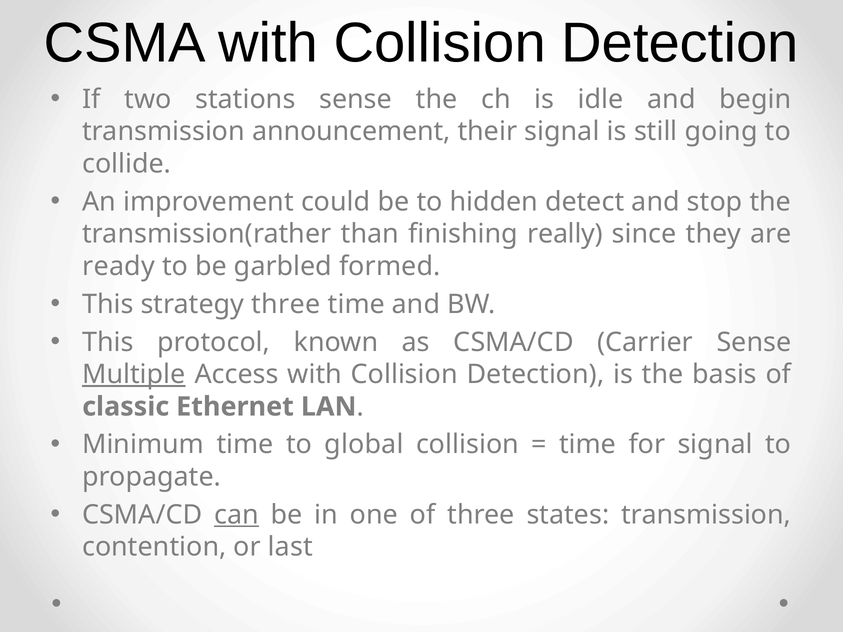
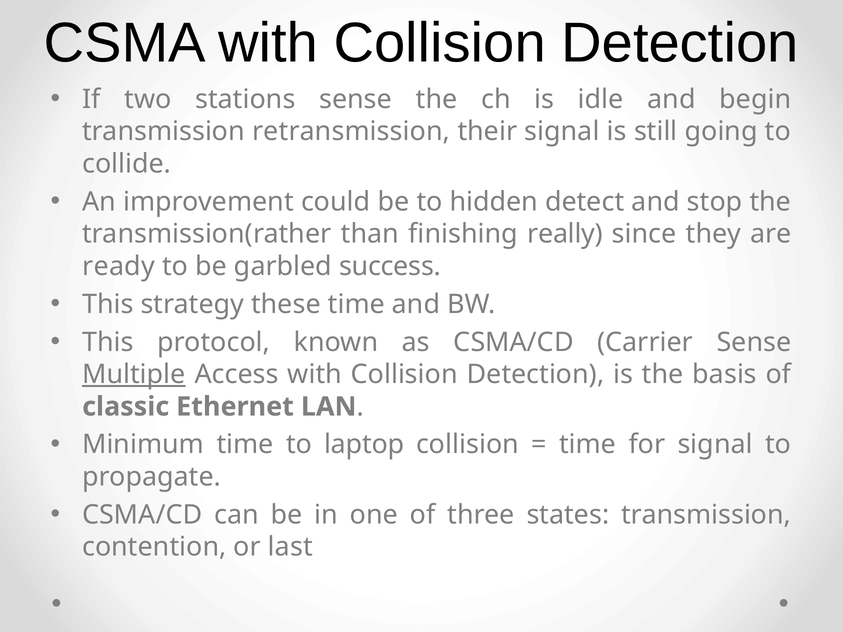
announcement: announcement -> retransmission
formed: formed -> success
strategy three: three -> these
global: global -> laptop
can underline: present -> none
